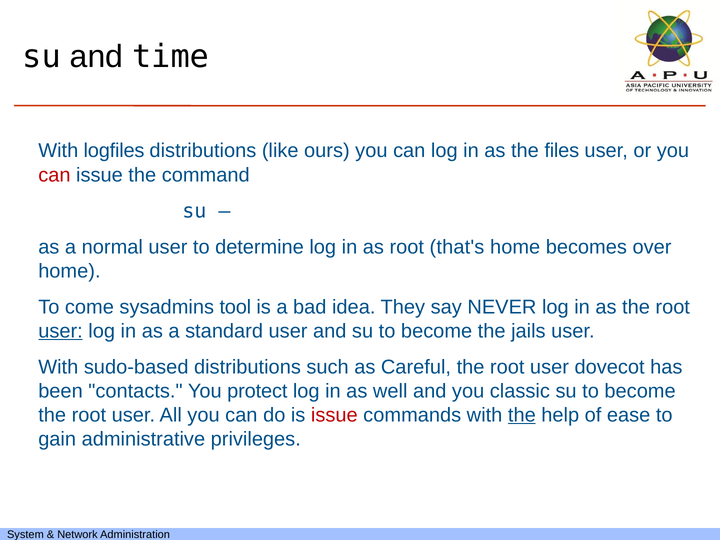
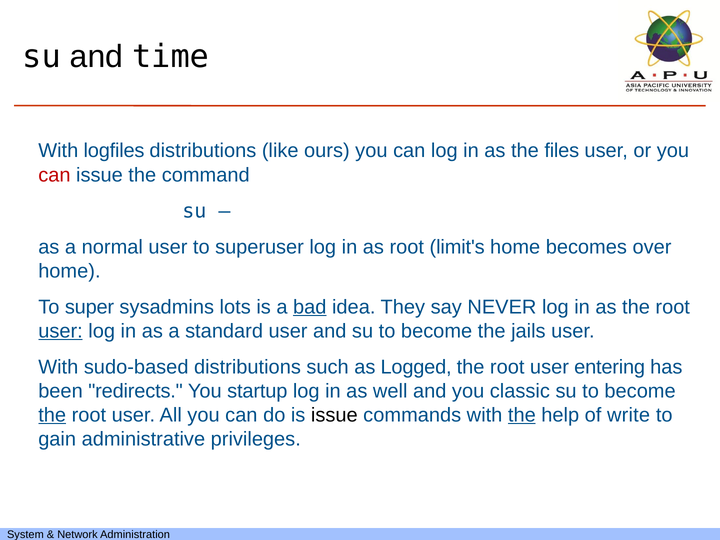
determine: determine -> superuser
that's: that's -> limit's
come: come -> super
tool: tool -> lots
bad underline: none -> present
Careful: Careful -> Logged
dovecot: dovecot -> entering
contacts: contacts -> redirects
protect: protect -> startup
the at (52, 415) underline: none -> present
issue at (334, 415) colour: red -> black
ease: ease -> write
